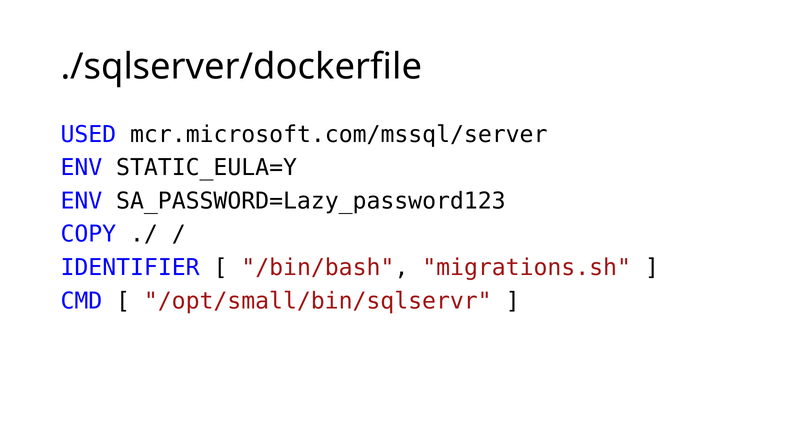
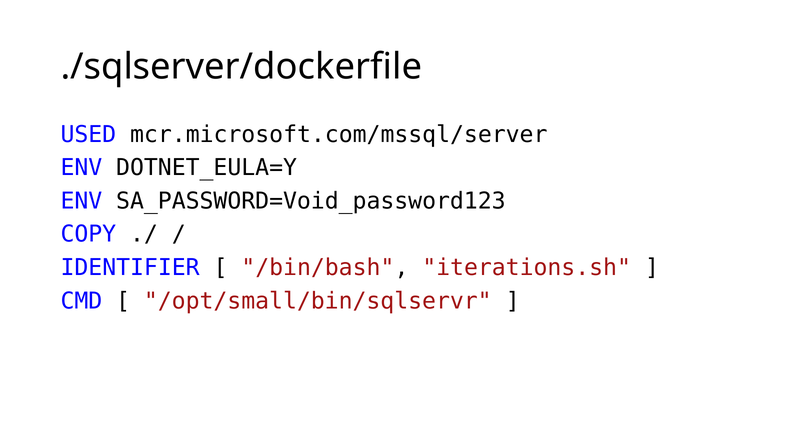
STATIC_EULA=Y: STATIC_EULA=Y -> DOTNET_EULA=Y
SA_PASSWORD=Lazy_password123: SA_PASSWORD=Lazy_password123 -> SA_PASSWORD=Void_password123
migrations.sh: migrations.sh -> iterations.sh
